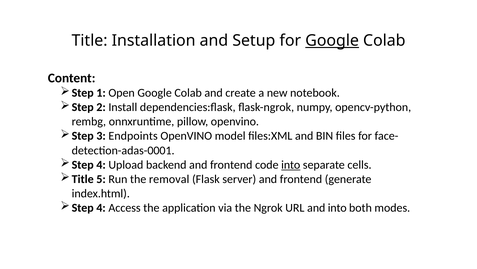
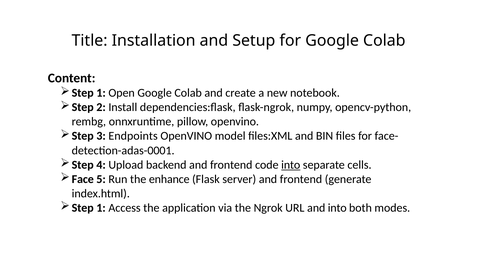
Google at (332, 40) underline: present -> none
Title at (83, 179): Title -> Face
removal: removal -> enhance
4 at (101, 207): 4 -> 1
